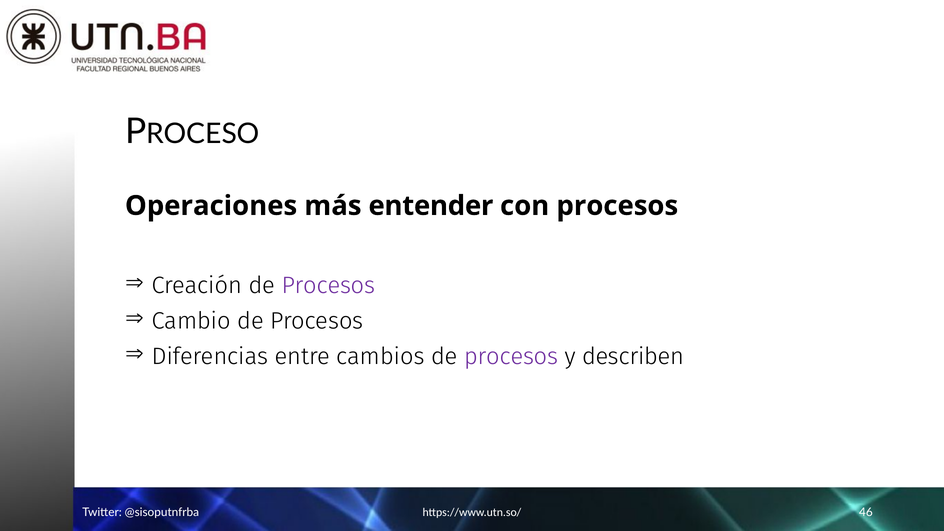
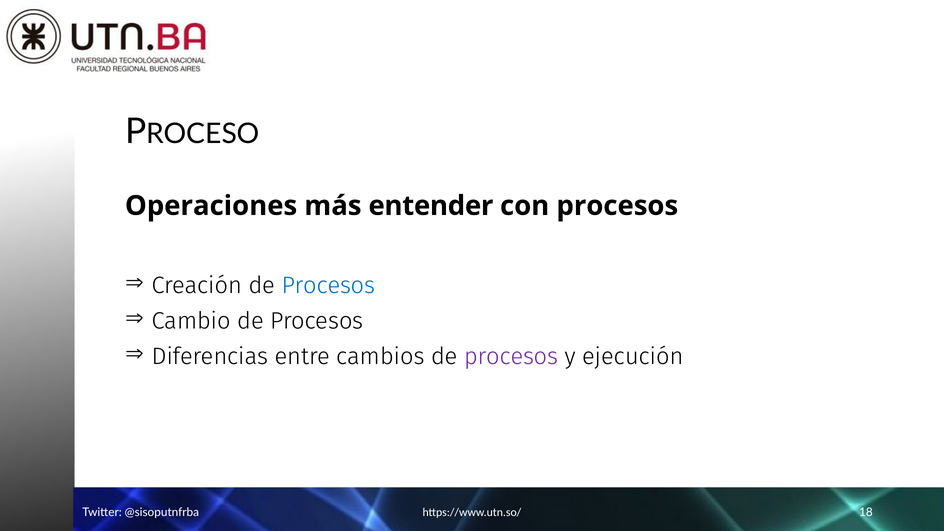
Procesos at (328, 286) colour: purple -> blue
describen: describen -> ejecución
46: 46 -> 18
